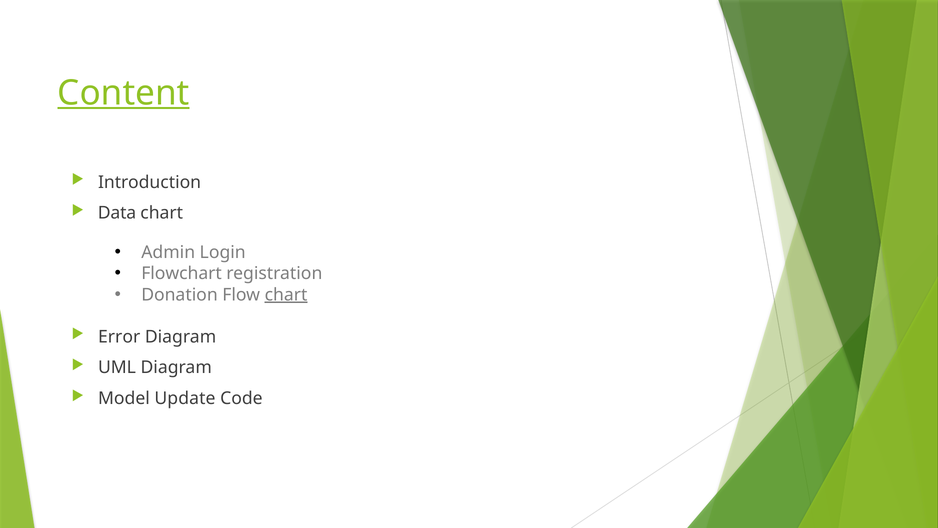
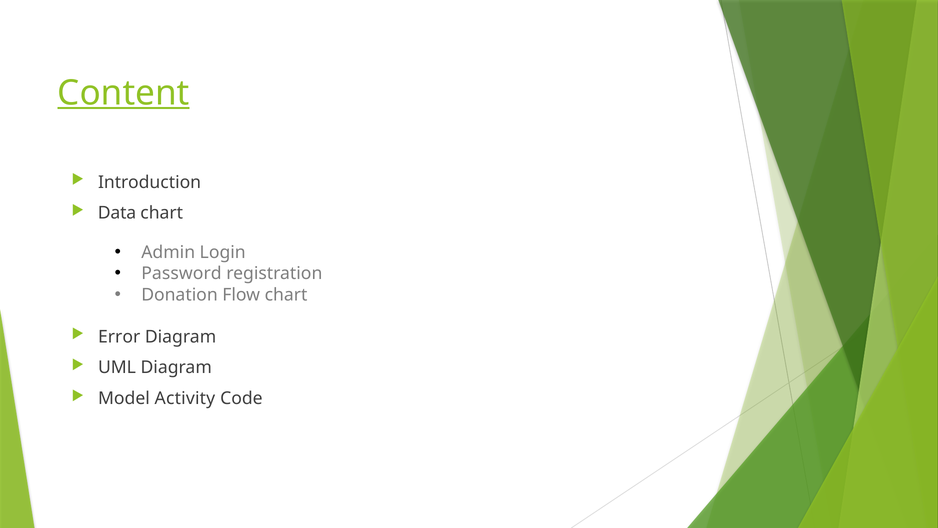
Flowchart: Flowchart -> Password
chart at (286, 294) underline: present -> none
Update: Update -> Activity
